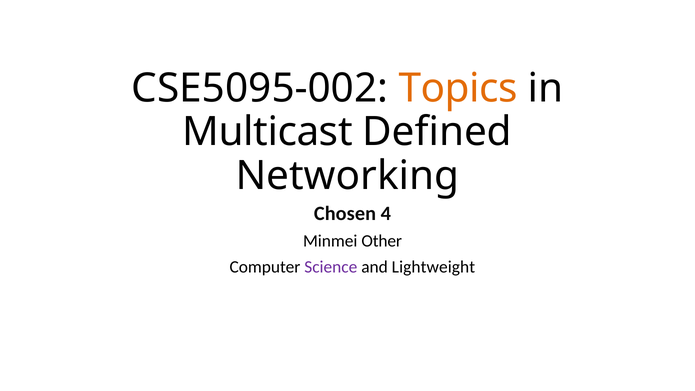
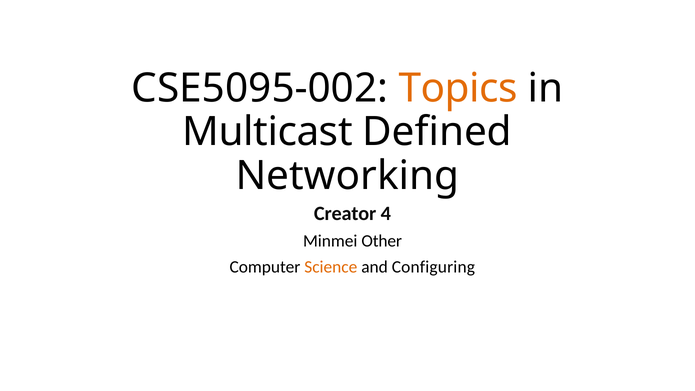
Chosen: Chosen -> Creator
Science colour: purple -> orange
Lightweight: Lightweight -> Configuring
